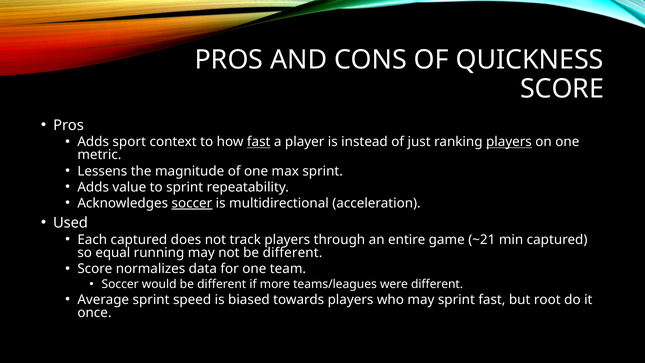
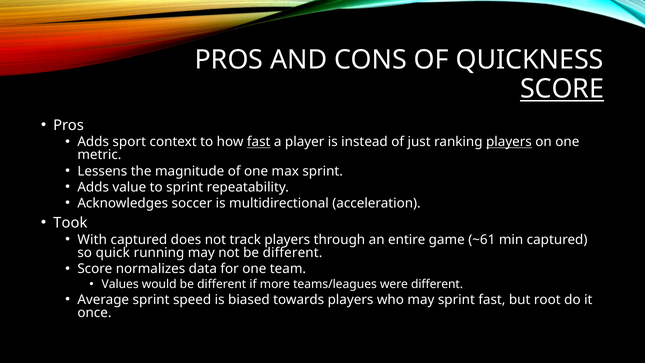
SCORE at (562, 89) underline: none -> present
soccer at (192, 203) underline: present -> none
Used: Used -> Took
Each: Each -> With
~21: ~21 -> ~61
equal: equal -> quick
Soccer at (120, 284): Soccer -> Values
